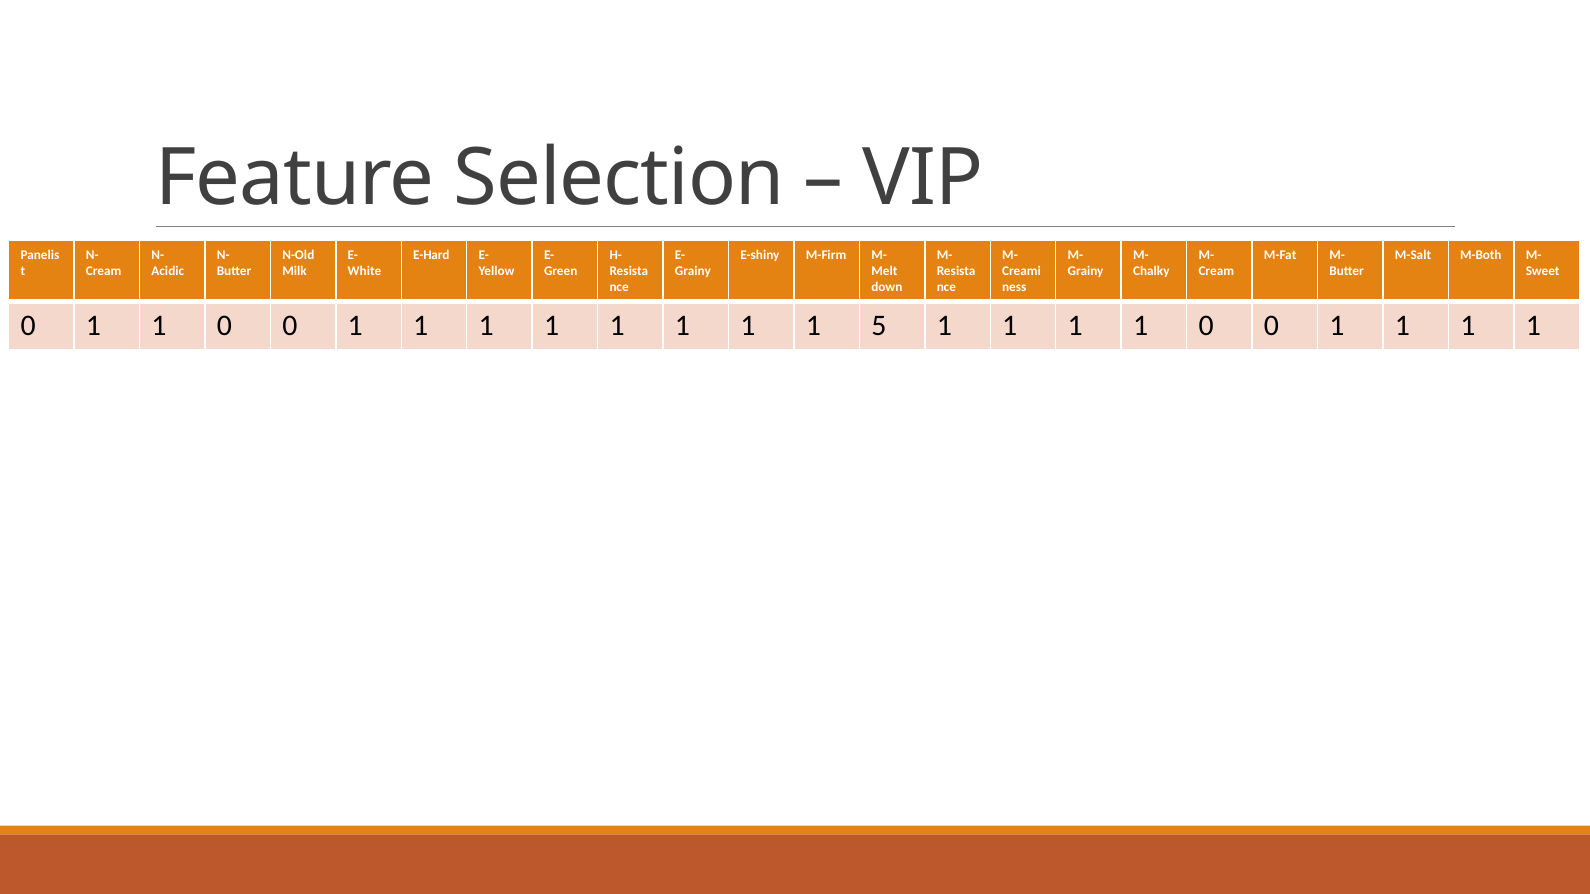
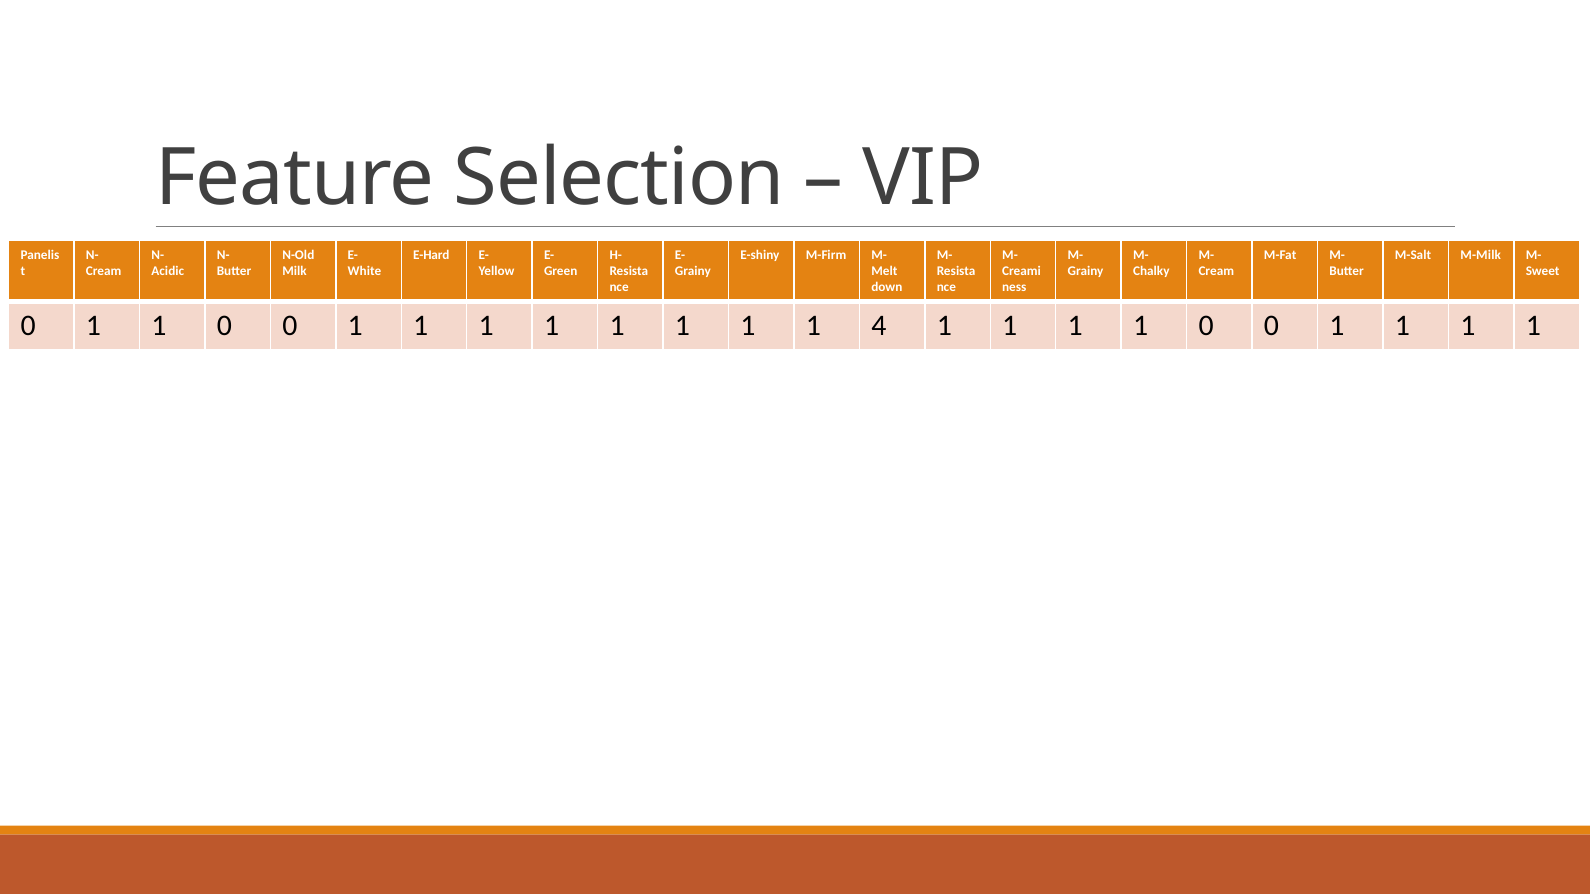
M-Both: M-Both -> M-Milk
5: 5 -> 4
